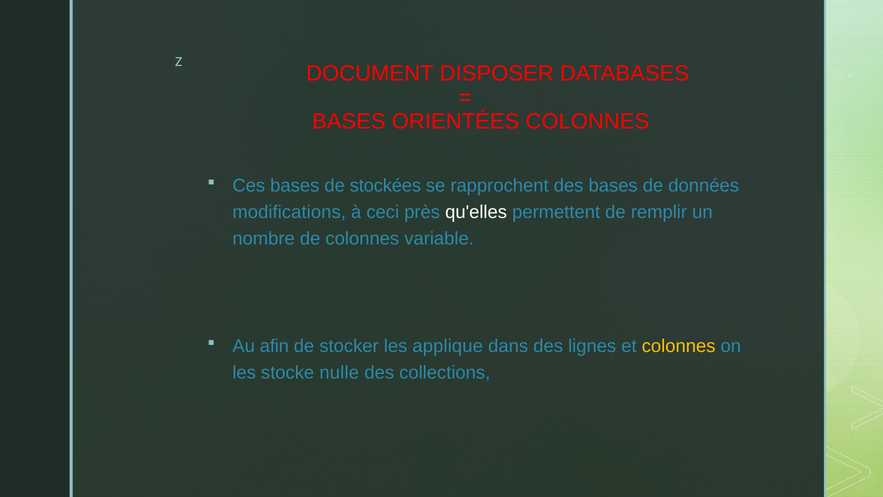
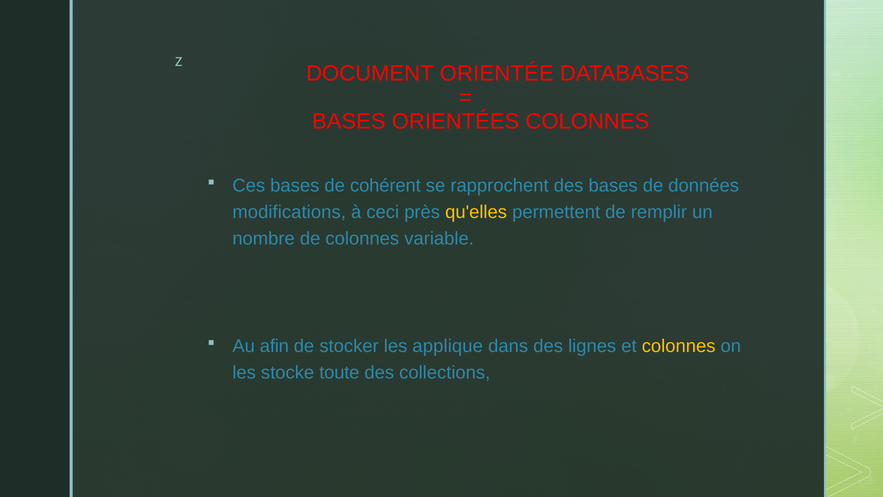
DISPOSER: DISPOSER -> ORIENTÉE
stockées: stockées -> cohérent
qu'elles colour: white -> yellow
nulle: nulle -> toute
